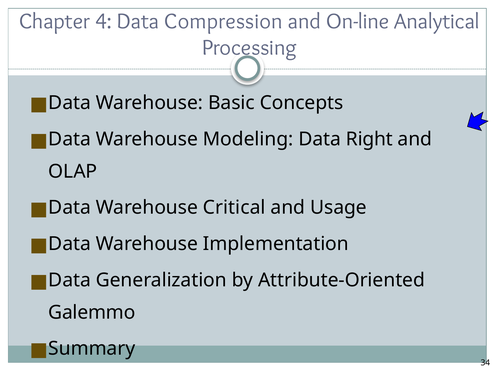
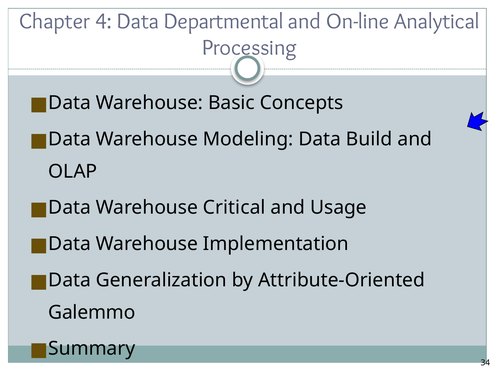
Compression: Compression -> Departmental
Right: Right -> Build
